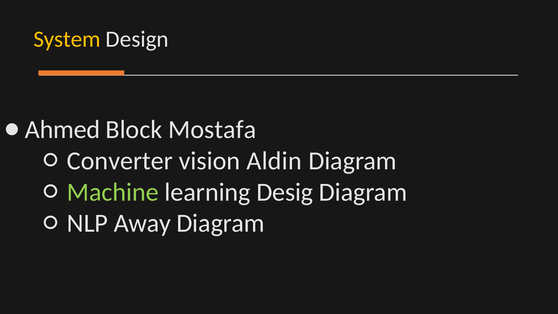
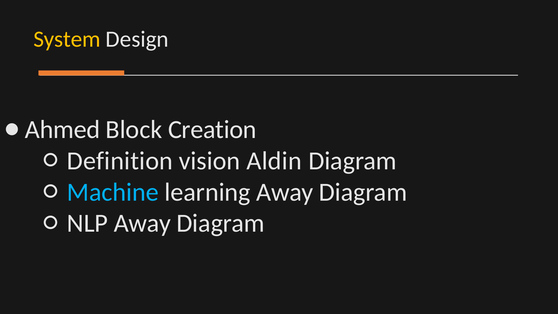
Mostafa: Mostafa -> Creation
Converter: Converter -> Definition
Machine colour: light green -> light blue
learning Desig: Desig -> Away
